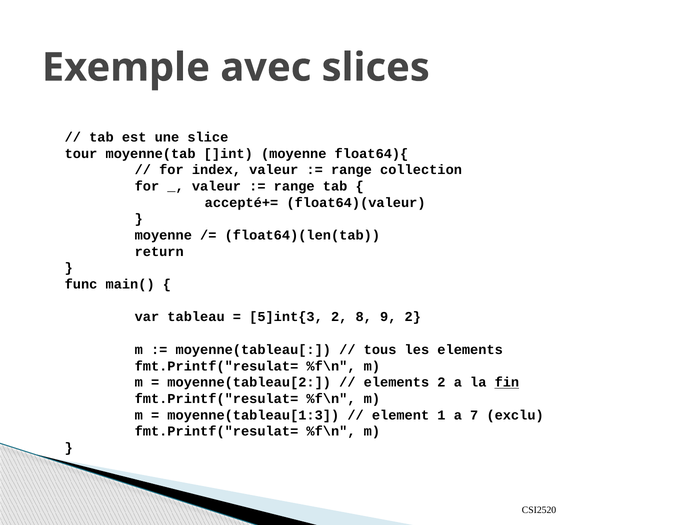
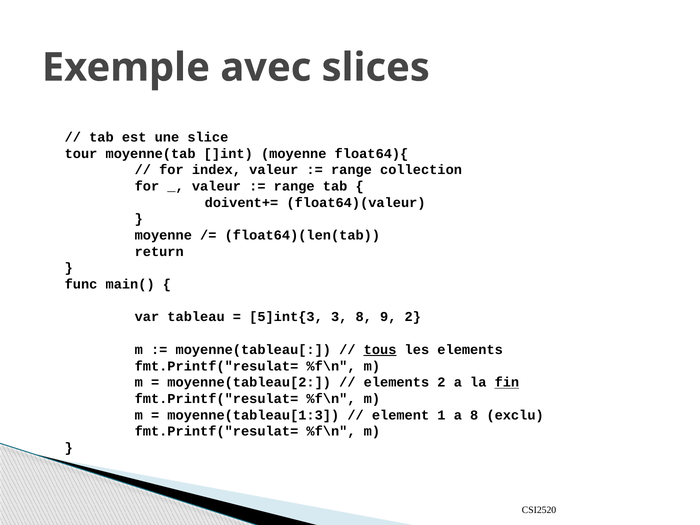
accepté+=: accepté+= -> doivent+=
5]int{3 2: 2 -> 3
tous underline: none -> present
a 7: 7 -> 8
